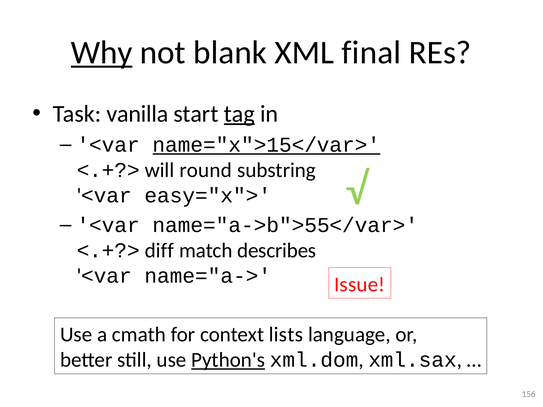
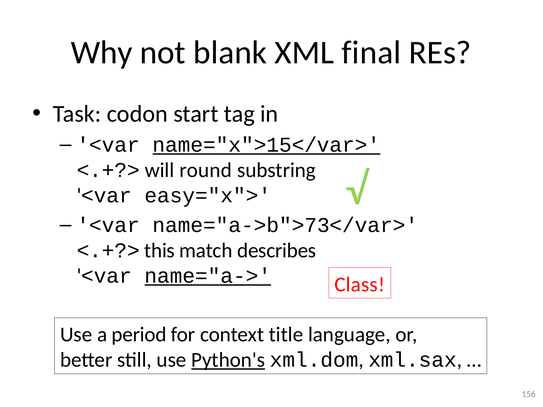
Why underline: present -> none
vanilla: vanilla -> codon
tag underline: present -> none
name="a->b">55</var>: name="a->b">55</var> -> name="a->b">73</var>
diff: diff -> this
name="a-> underline: none -> present
Issue: Issue -> Class
cmath: cmath -> period
lists: lists -> title
